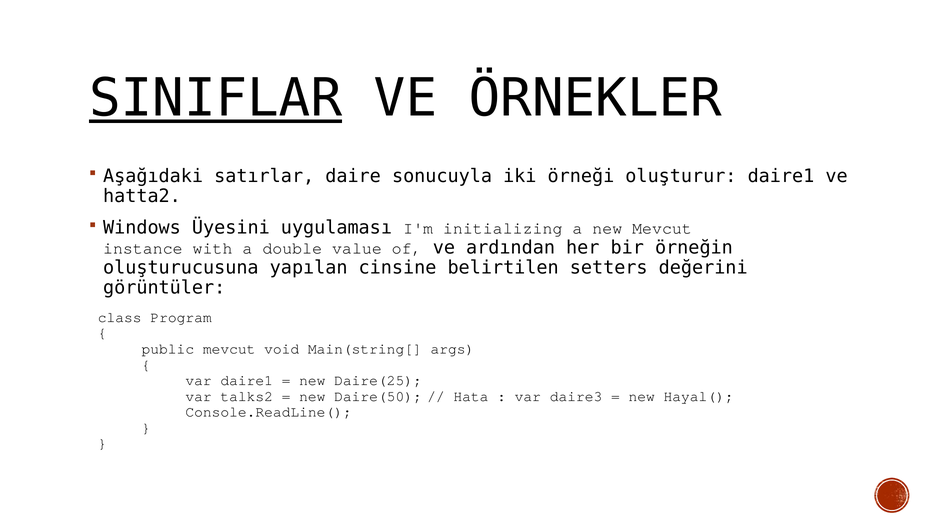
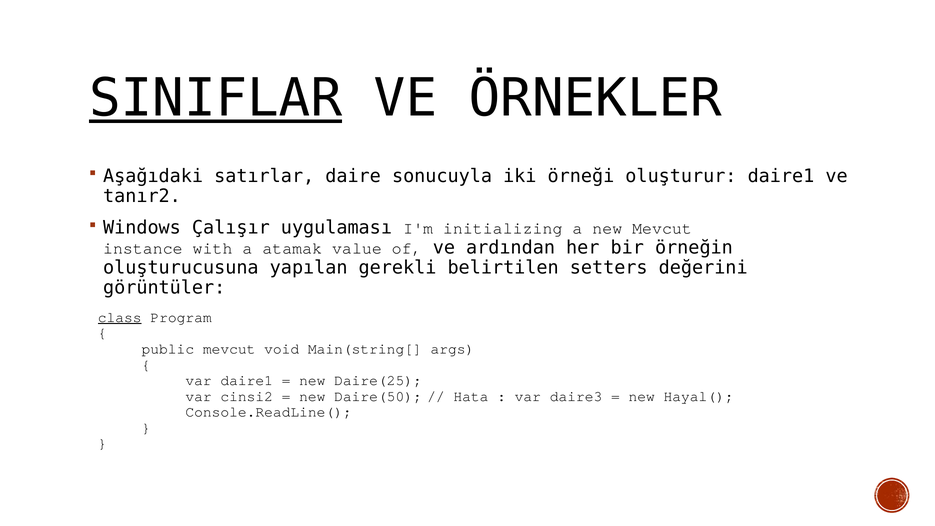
hatta2: hatta2 -> tanır2
Üyesini: Üyesini -> Çalışır
double: double -> atamak
cinsine: cinsine -> gerekli
class underline: none -> present
talks2: talks2 -> cinsi2
